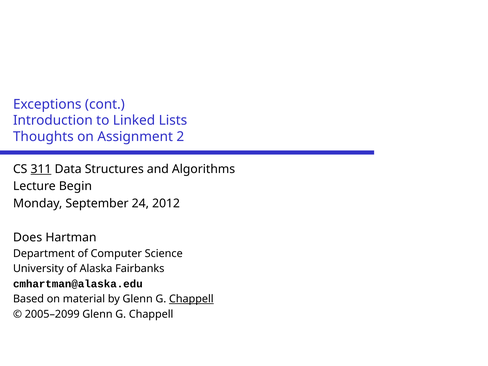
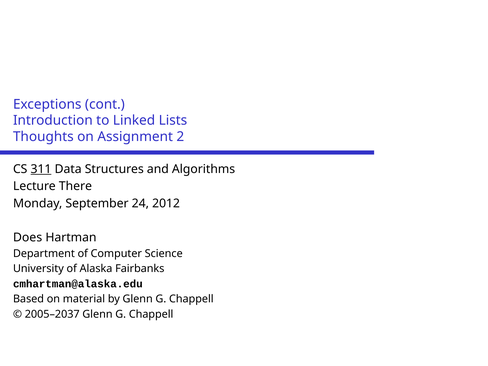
Begin: Begin -> There
Chappell at (191, 299) underline: present -> none
2005–2099: 2005–2099 -> 2005–2037
